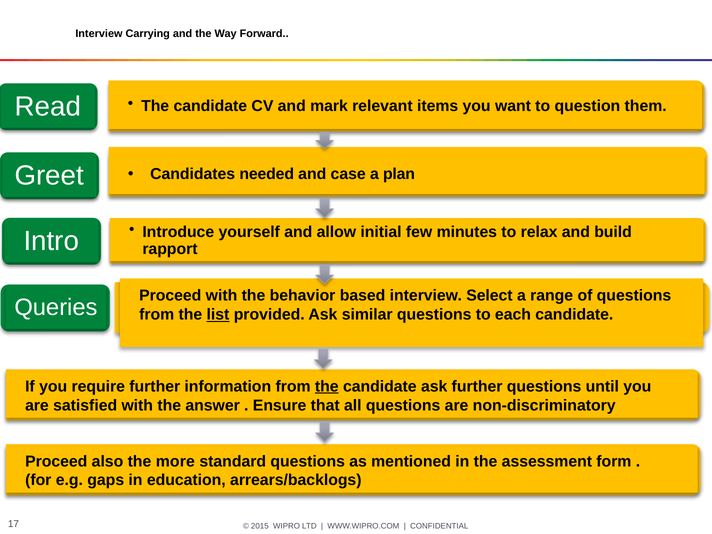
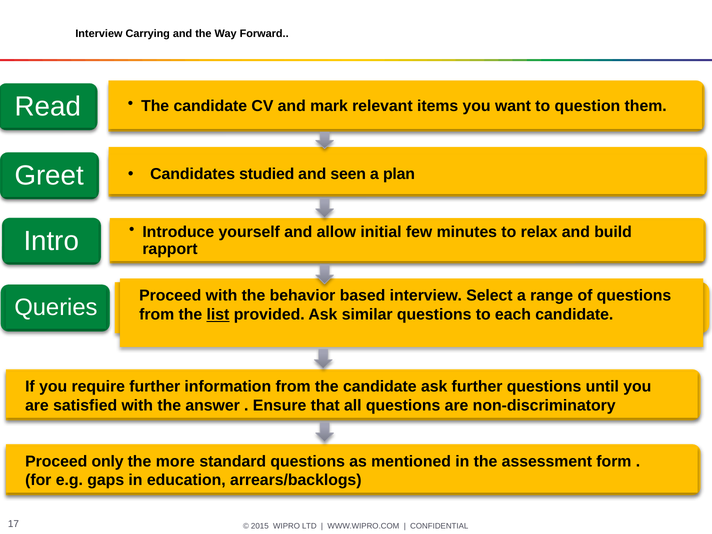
needed: needed -> studied
case: case -> seen
the at (327, 386) underline: present -> none
also: also -> only
